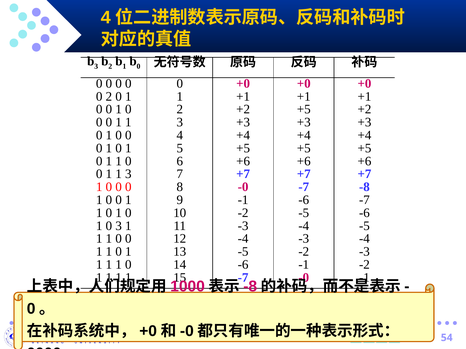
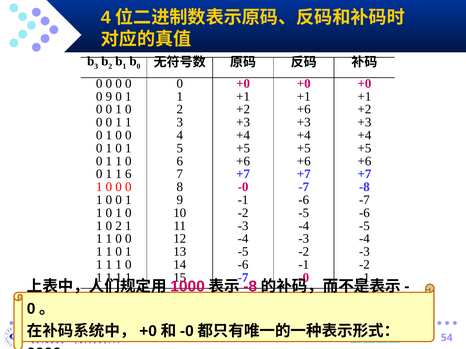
0 2: 2 -> 9
+5 at (304, 109): +5 -> +6
1 3: 3 -> 6
0 3: 3 -> 2
